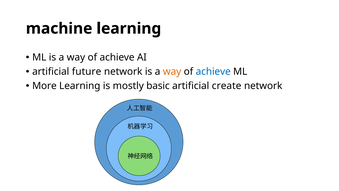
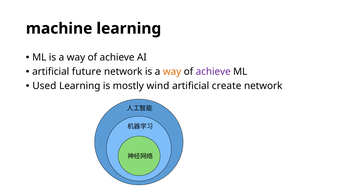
achieve at (213, 72) colour: blue -> purple
More: More -> Used
basic: basic -> wind
